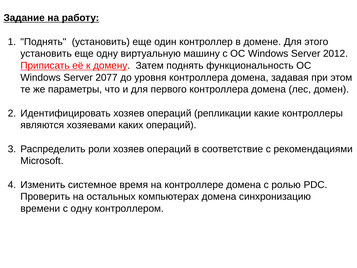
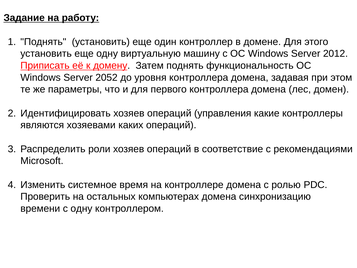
2077: 2077 -> 2052
репликации: репликации -> управления
